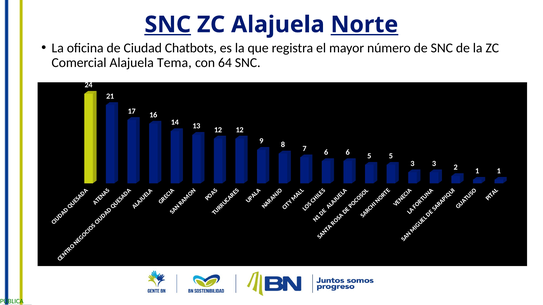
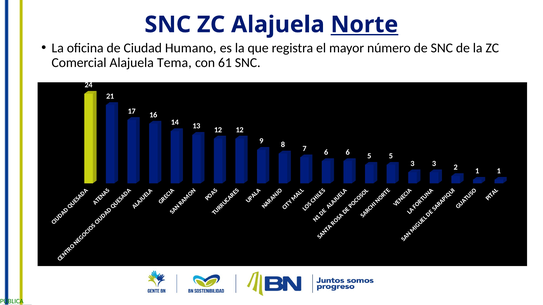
SNC at (168, 25) underline: present -> none
Chatbots: Chatbots -> Humano
64: 64 -> 61
